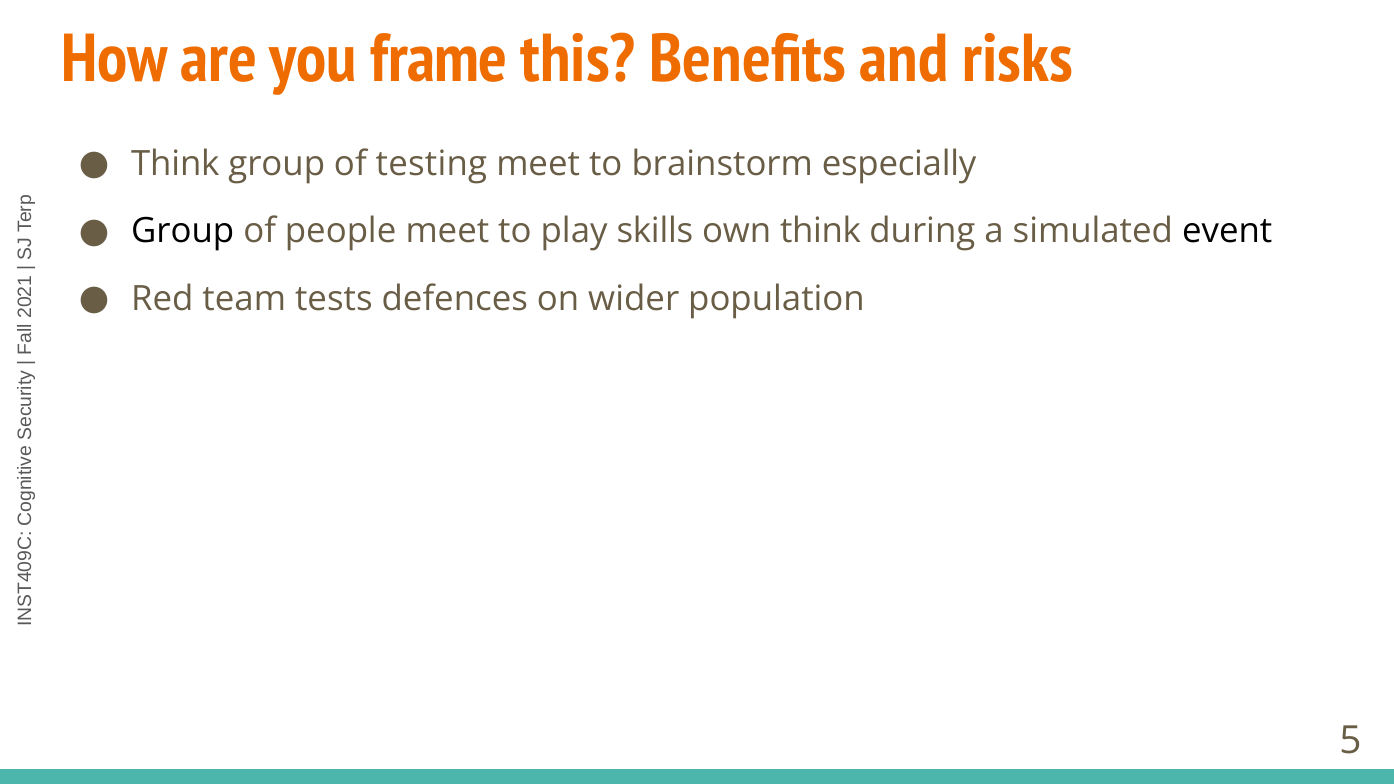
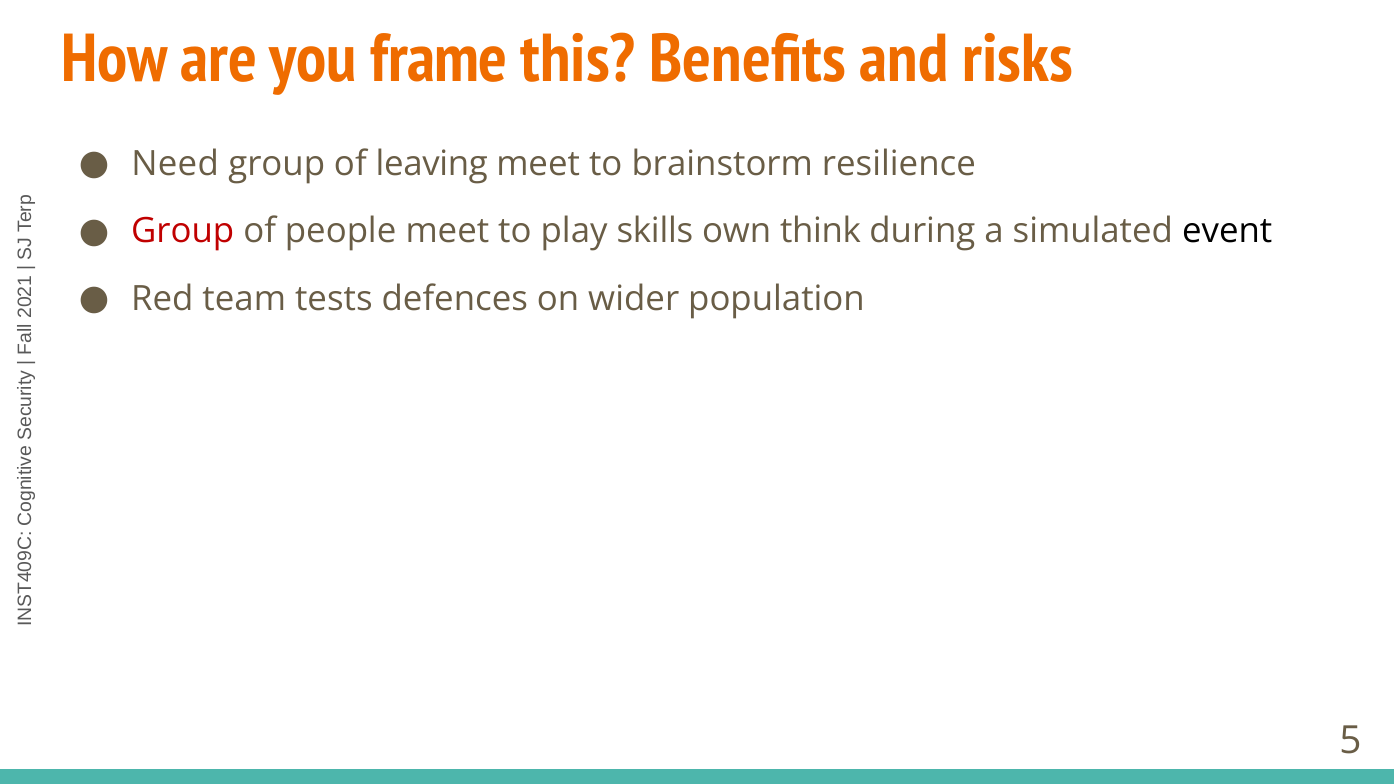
Think at (175, 164): Think -> Need
testing: testing -> leaving
especially: especially -> resilience
Group at (183, 231) colour: black -> red
